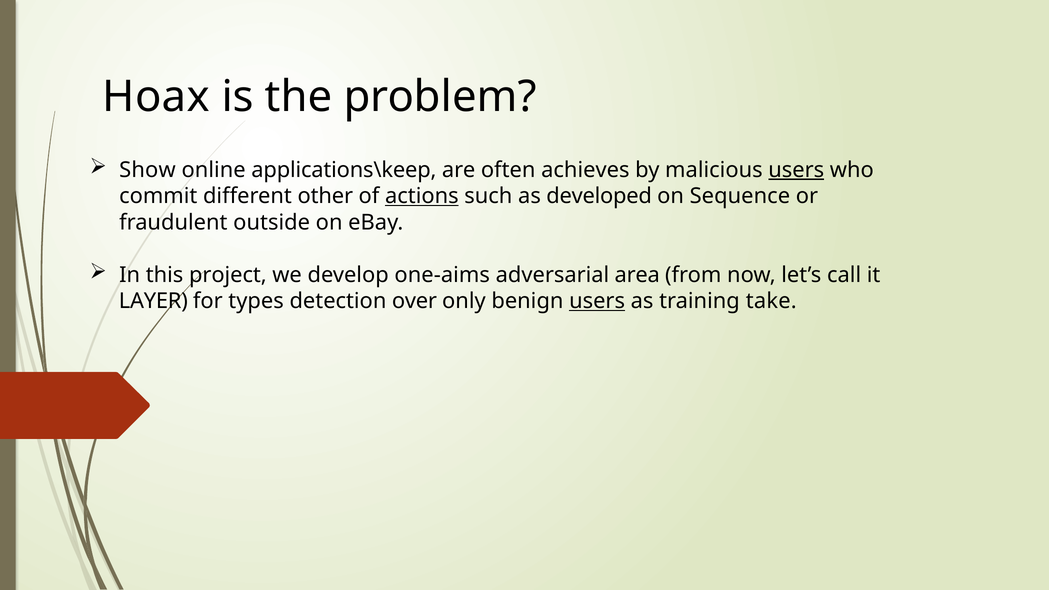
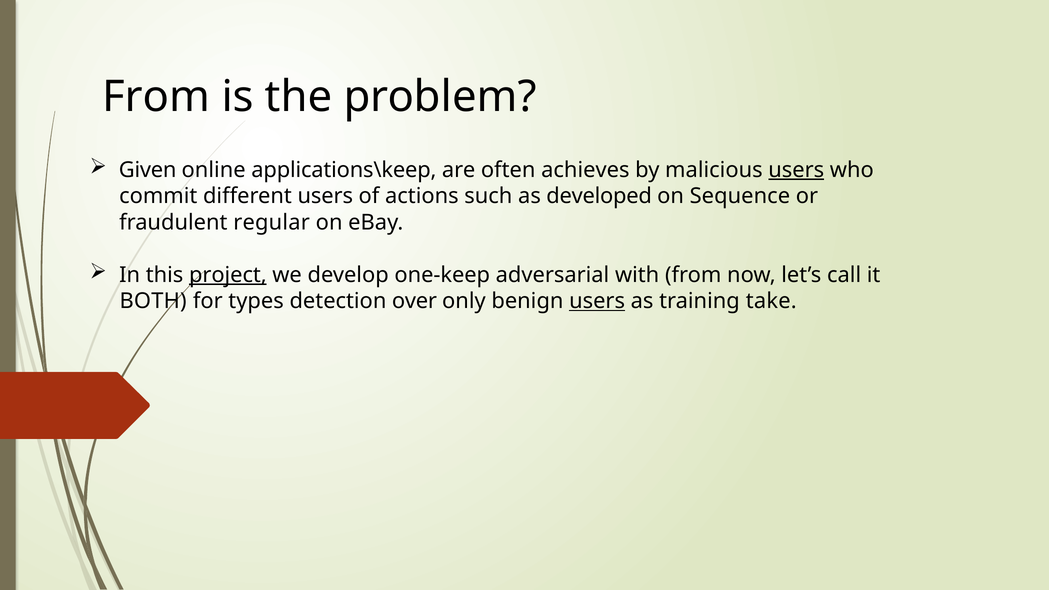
Hoax at (156, 97): Hoax -> From
Show: Show -> Given
different other: other -> users
actions underline: present -> none
outside: outside -> regular
project underline: none -> present
one-aims: one-aims -> one-keep
area: area -> with
LAYER: LAYER -> BOTH
